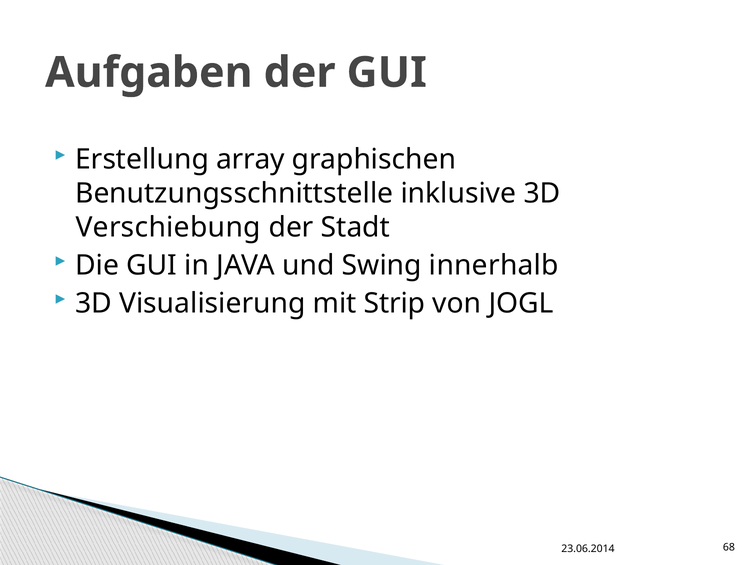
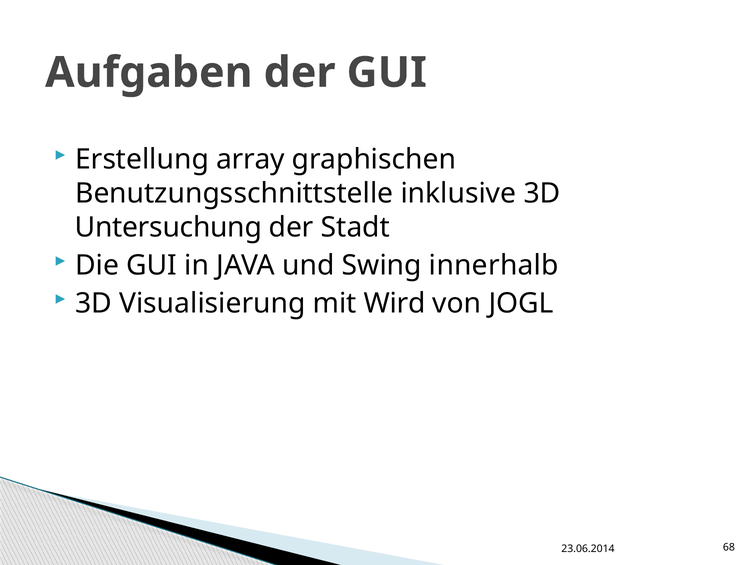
Verschiebung: Verschiebung -> Untersuchung
Strip: Strip -> Wird
